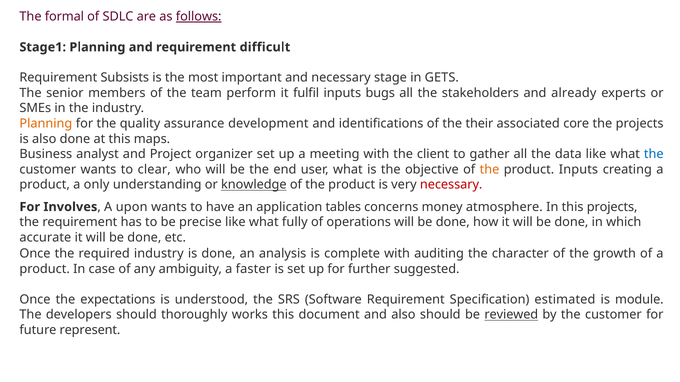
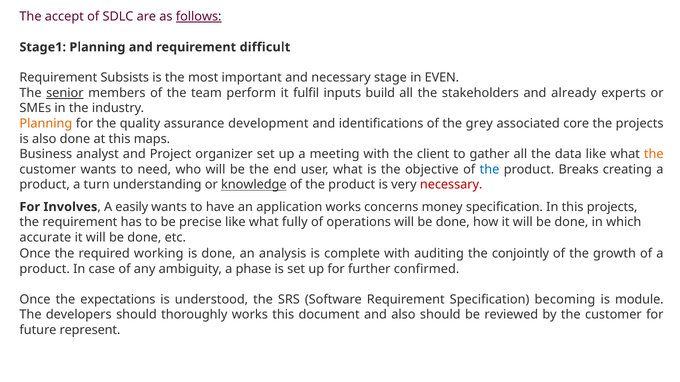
formal: formal -> accept
GETS: GETS -> EVEN
senior underline: none -> present
bugs: bugs -> build
their: their -> grey
the at (654, 154) colour: blue -> orange
clear: clear -> need
the at (490, 170) colour: orange -> blue
product Inputs: Inputs -> Breaks
only: only -> turn
upon: upon -> easily
application tables: tables -> works
money atmosphere: atmosphere -> specification
required industry: industry -> working
character: character -> conjointly
faster: faster -> phase
suggested: suggested -> confirmed
estimated: estimated -> becoming
reviewed underline: present -> none
